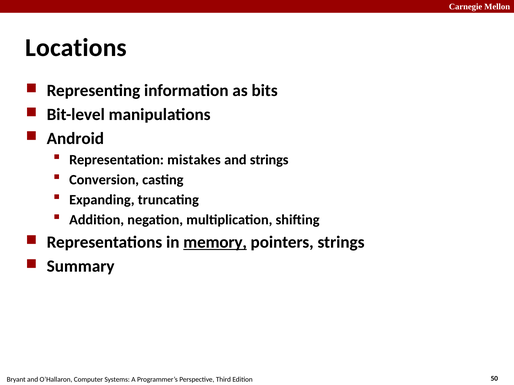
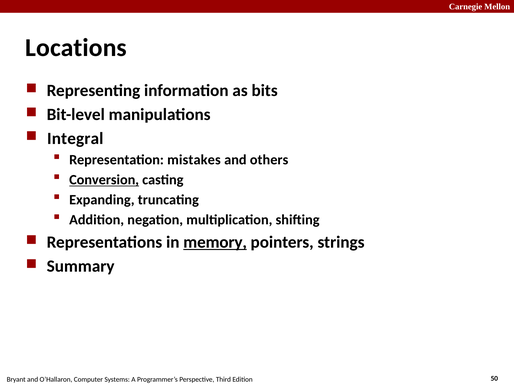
Android: Android -> Integral
and strings: strings -> others
Conversion underline: none -> present
